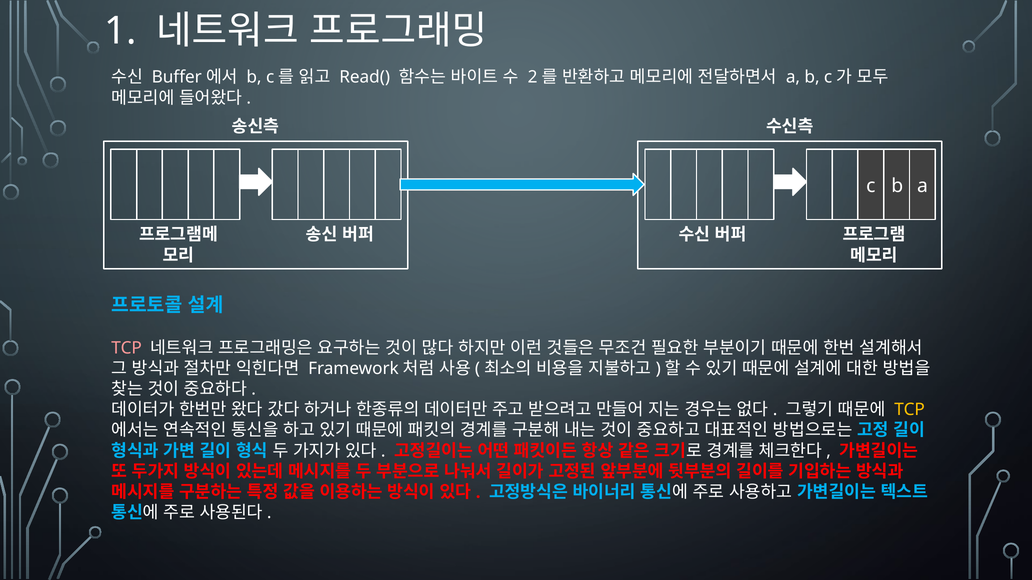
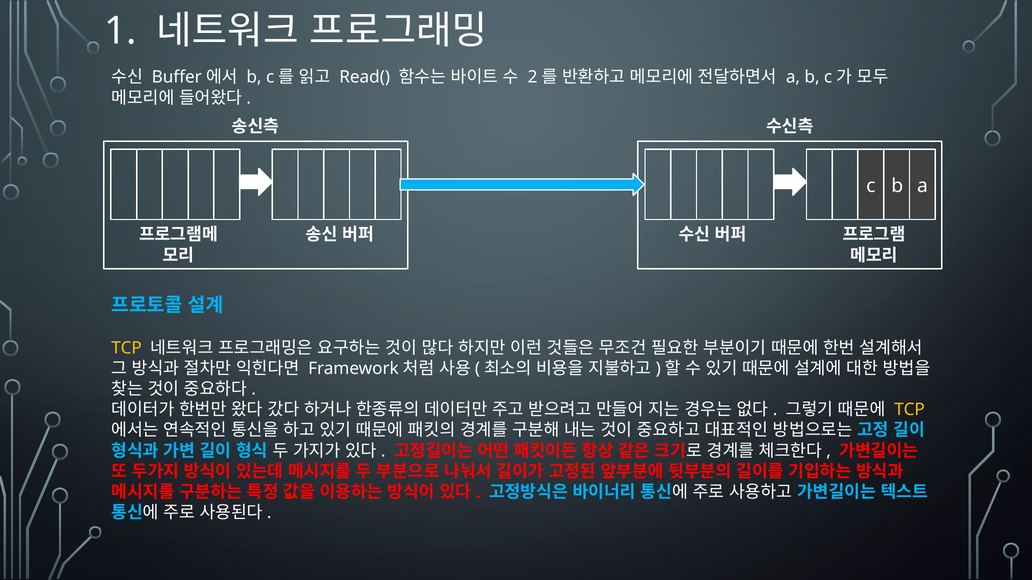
TCP at (127, 348) colour: pink -> yellow
